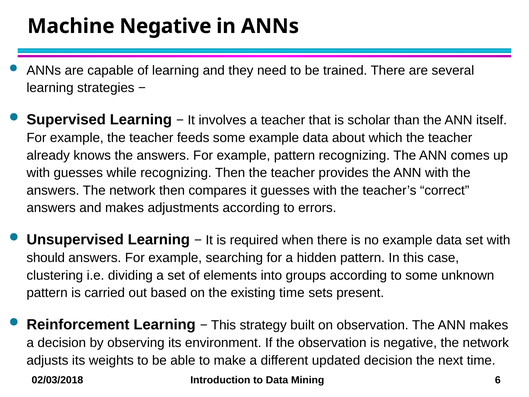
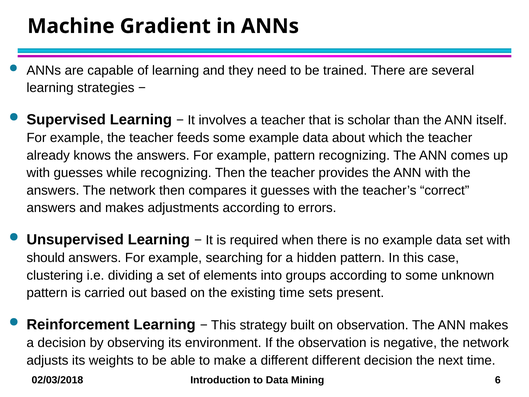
Machine Negative: Negative -> Gradient
different updated: updated -> different
